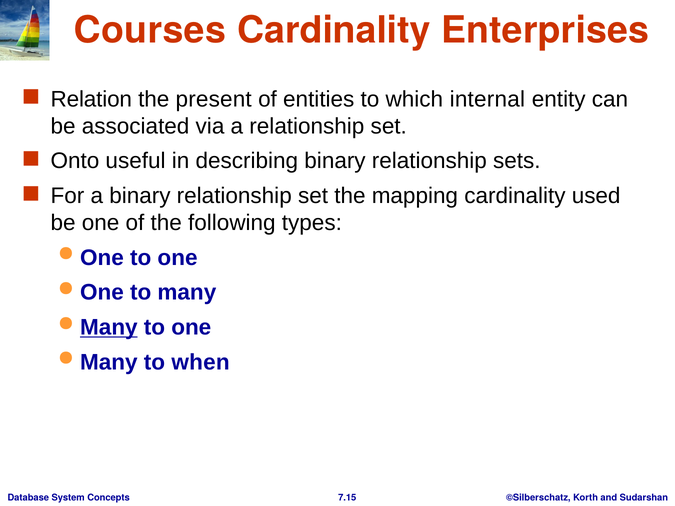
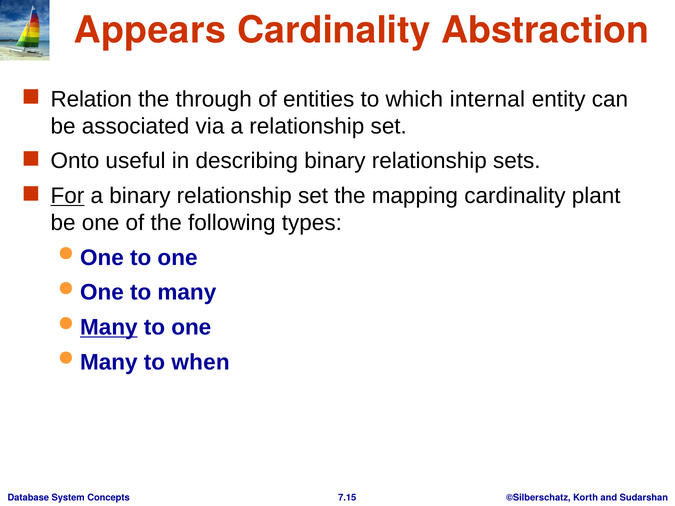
Courses: Courses -> Appears
Enterprises: Enterprises -> Abstraction
present: present -> through
For underline: none -> present
used: used -> plant
